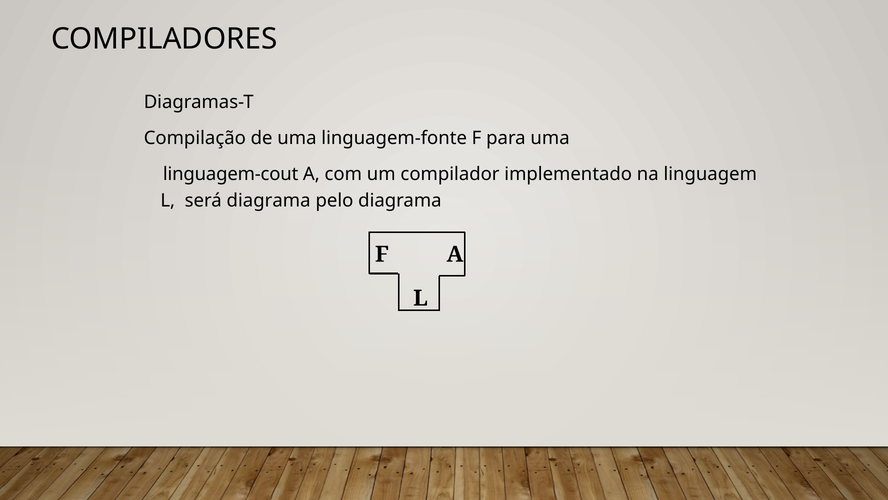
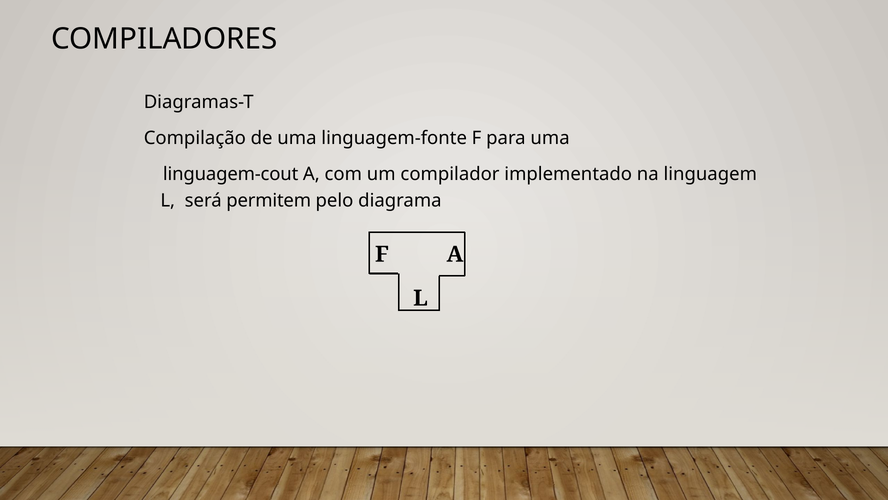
será diagrama: diagrama -> permitem
